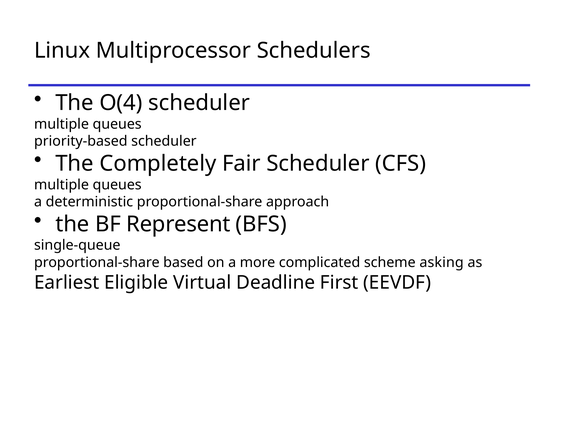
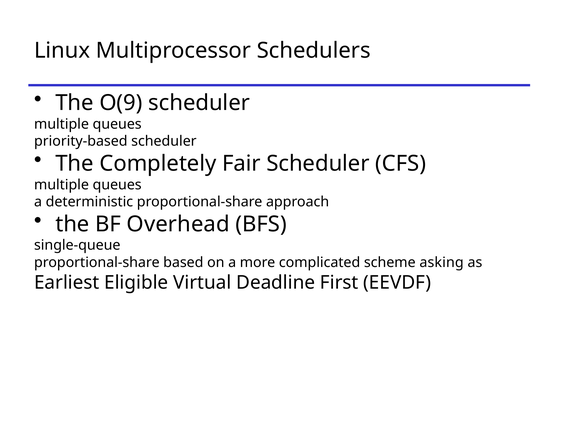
O(4: O(4 -> O(9
Represent: Represent -> Overhead
